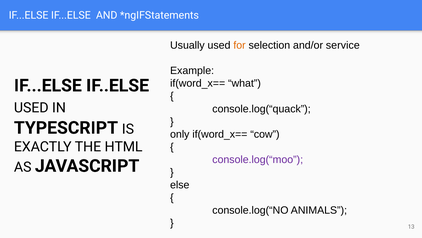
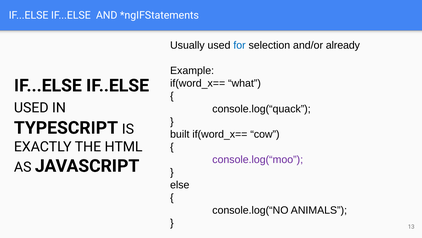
for colour: orange -> blue
service: service -> already
only: only -> built
